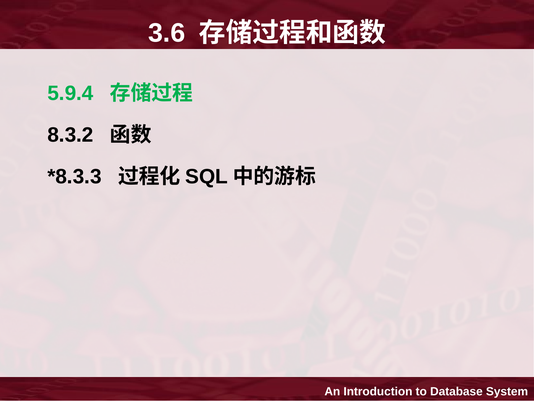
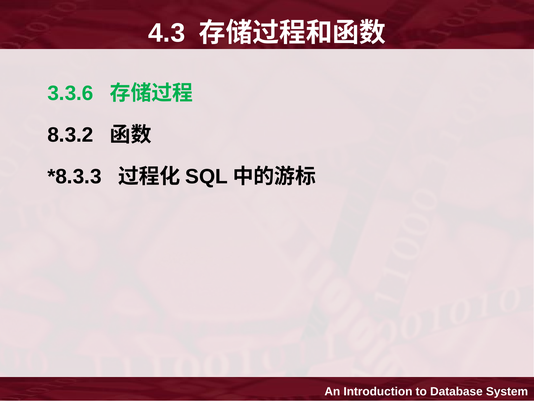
3.6: 3.6 -> 4.3
5.9.4: 5.9.4 -> 3.3.6
